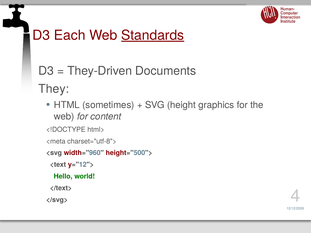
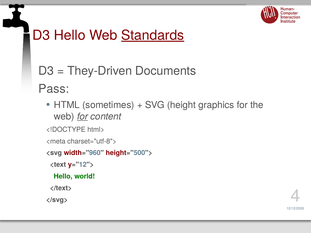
D3 Each: Each -> Hello
They: They -> Pass
for at (82, 117) underline: none -> present
